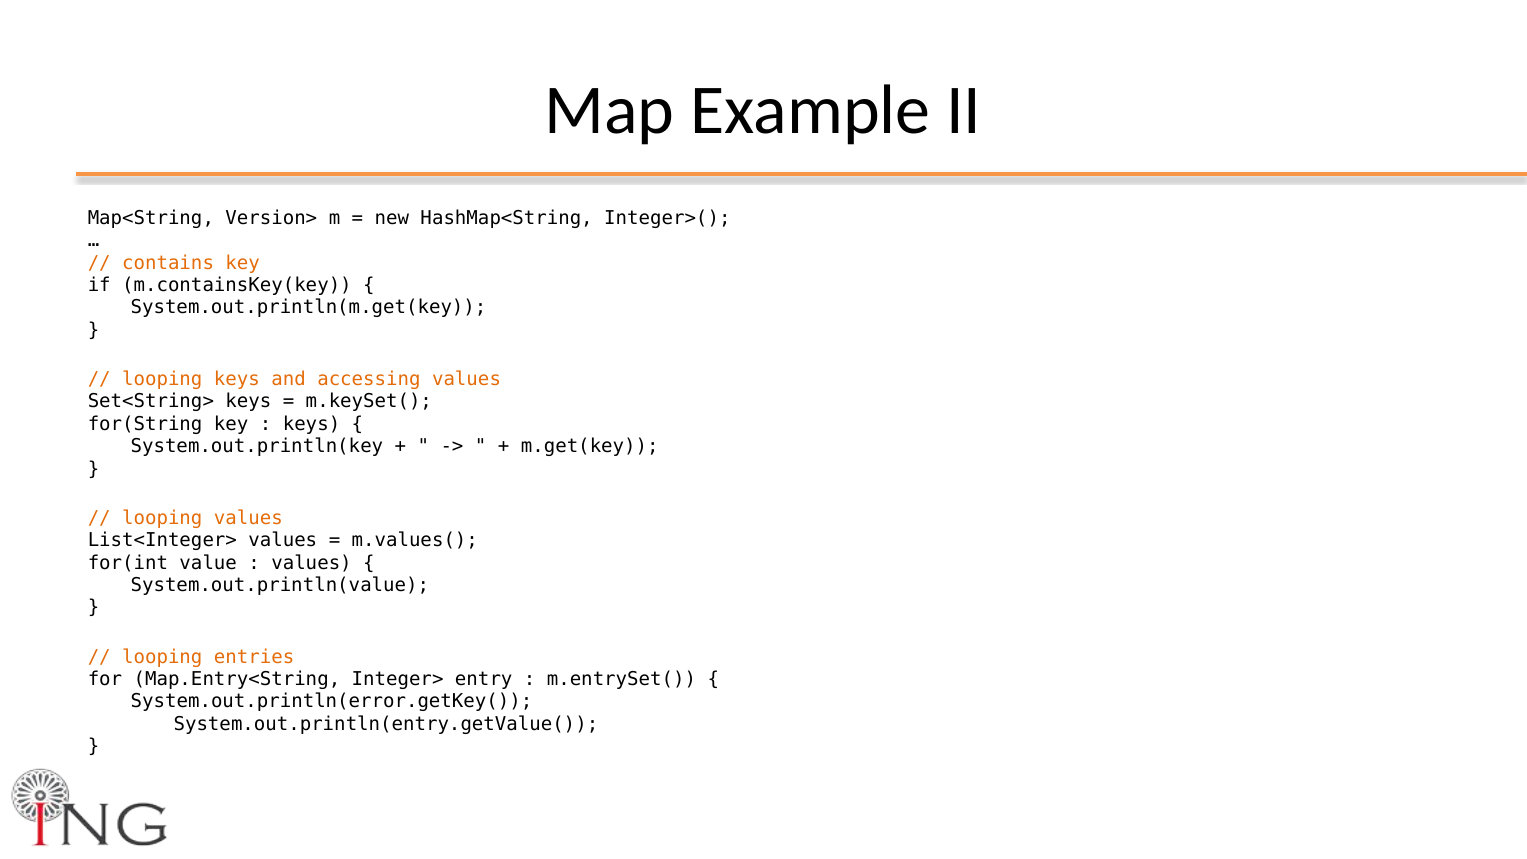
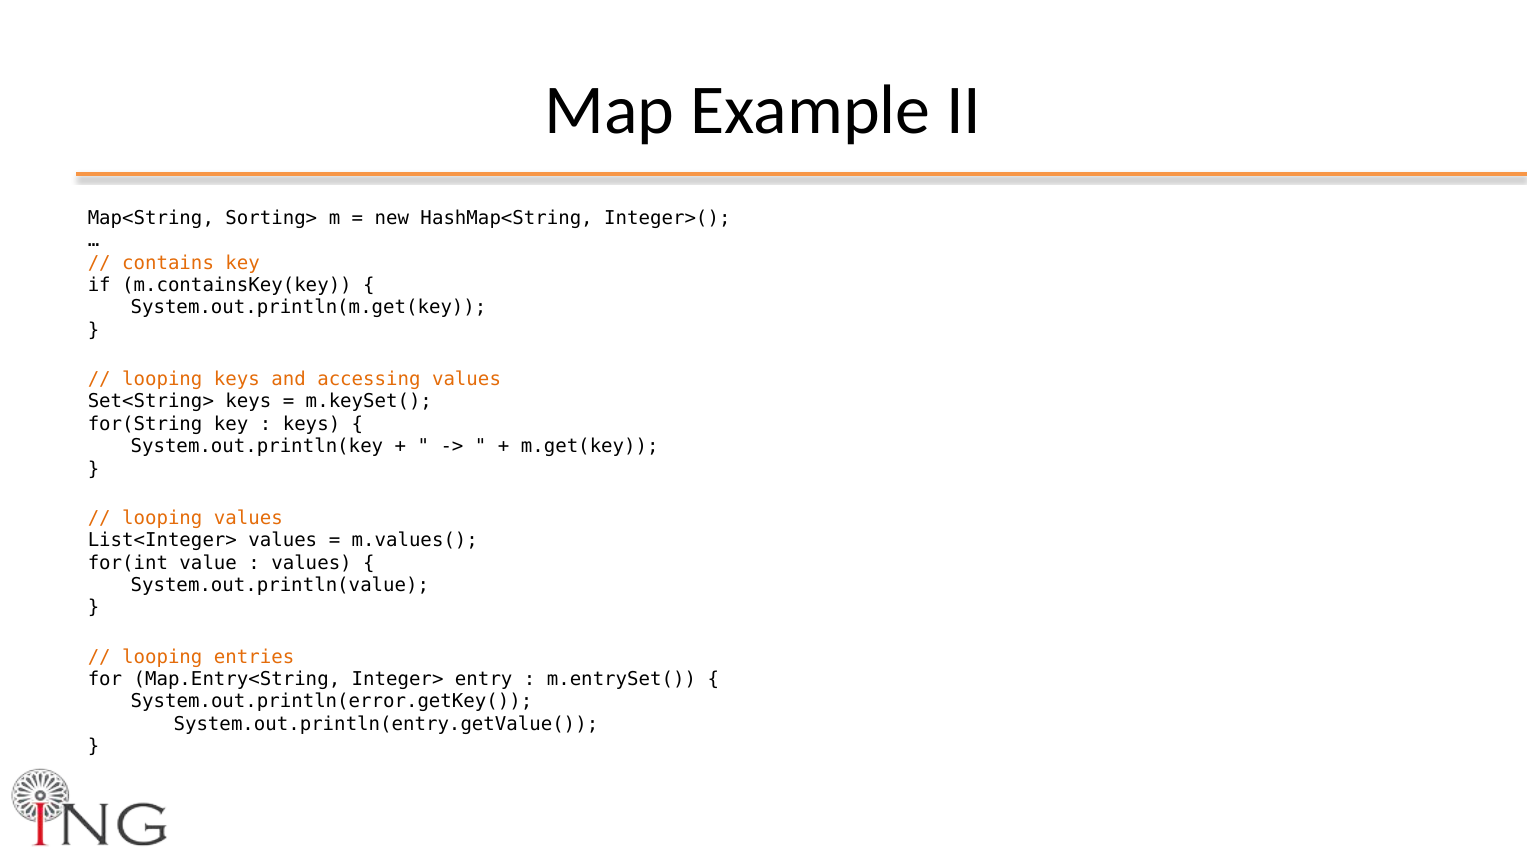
Version>: Version> -> Sorting>
